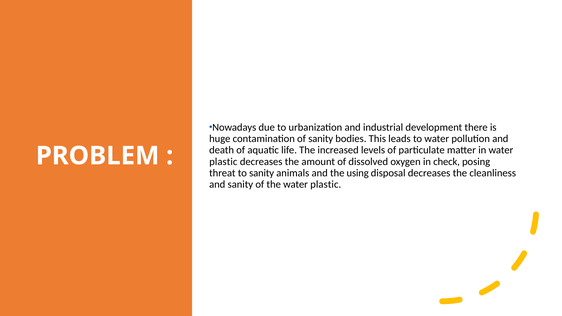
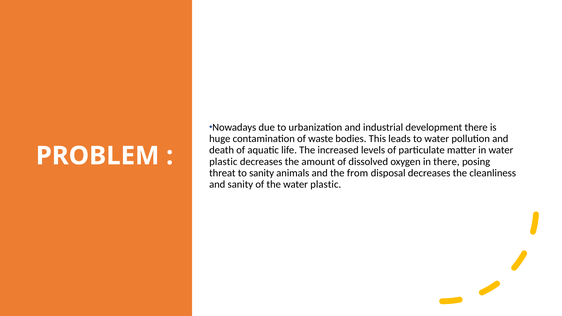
of sanity: sanity -> waste
in check: check -> there
using: using -> from
